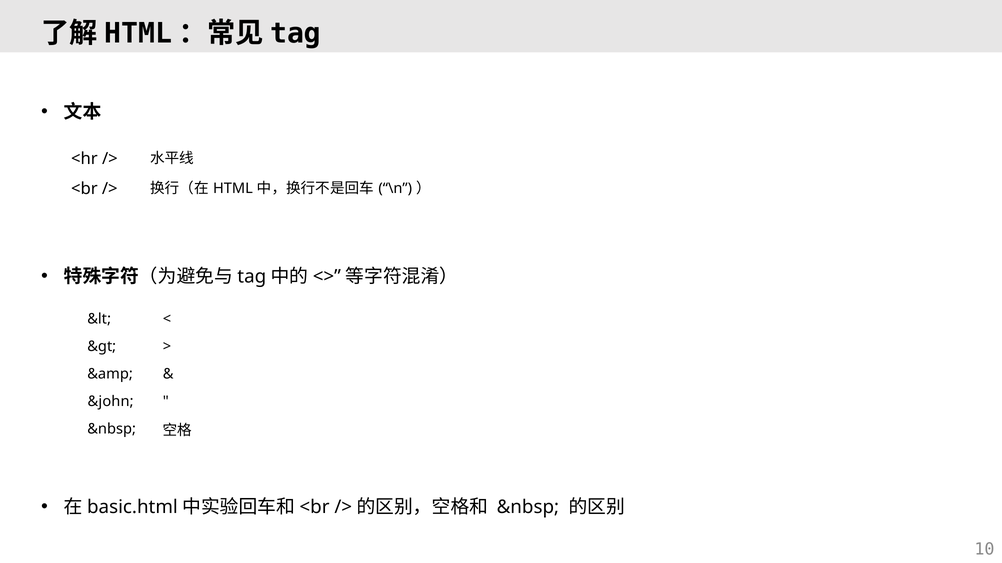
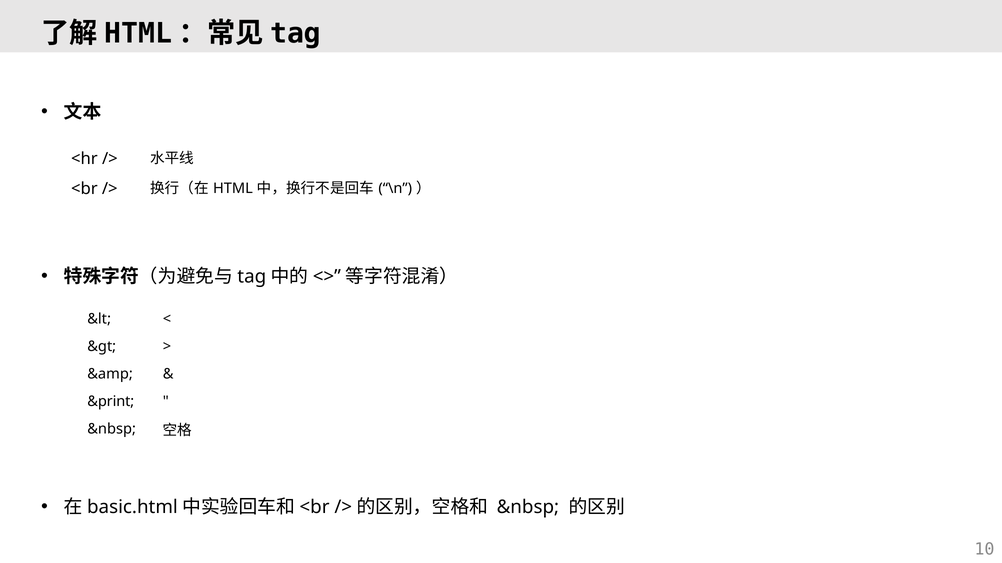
&john: &john -> &print
